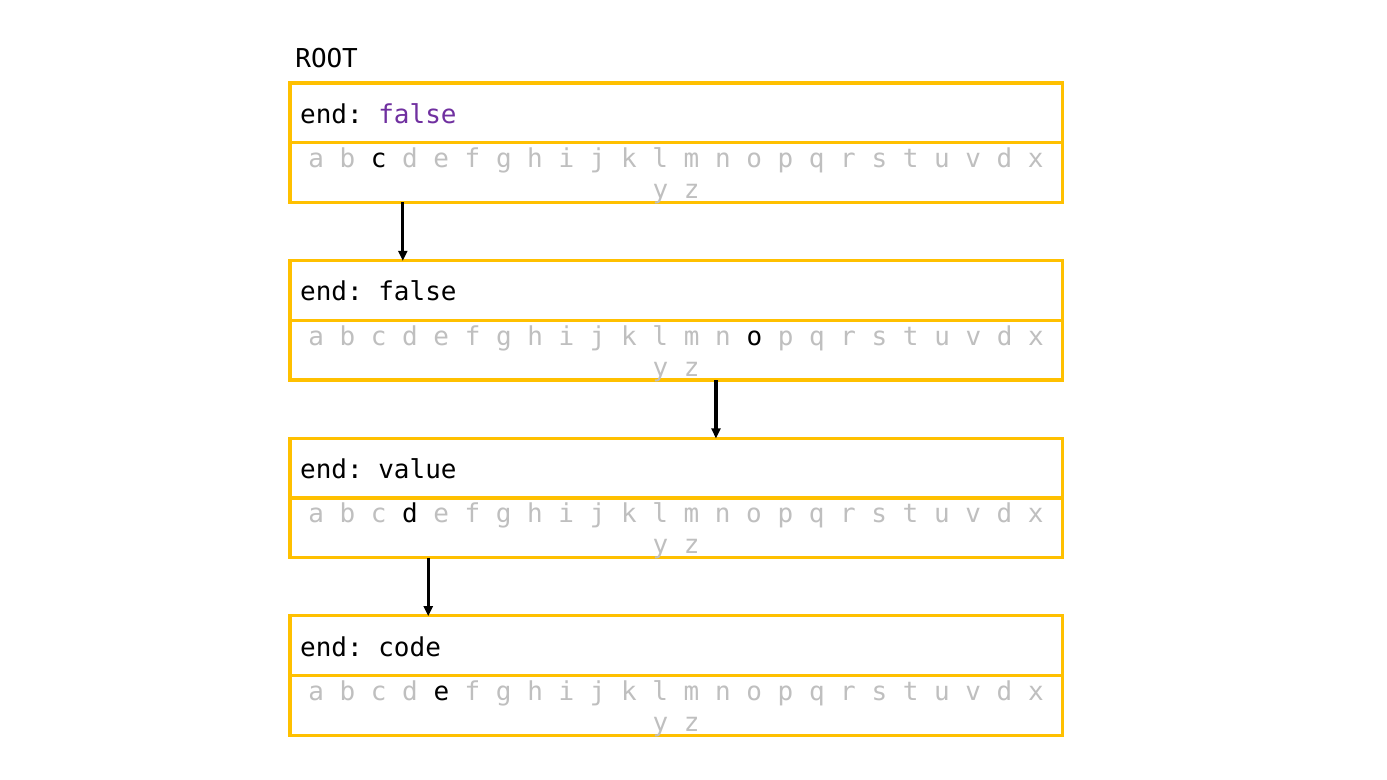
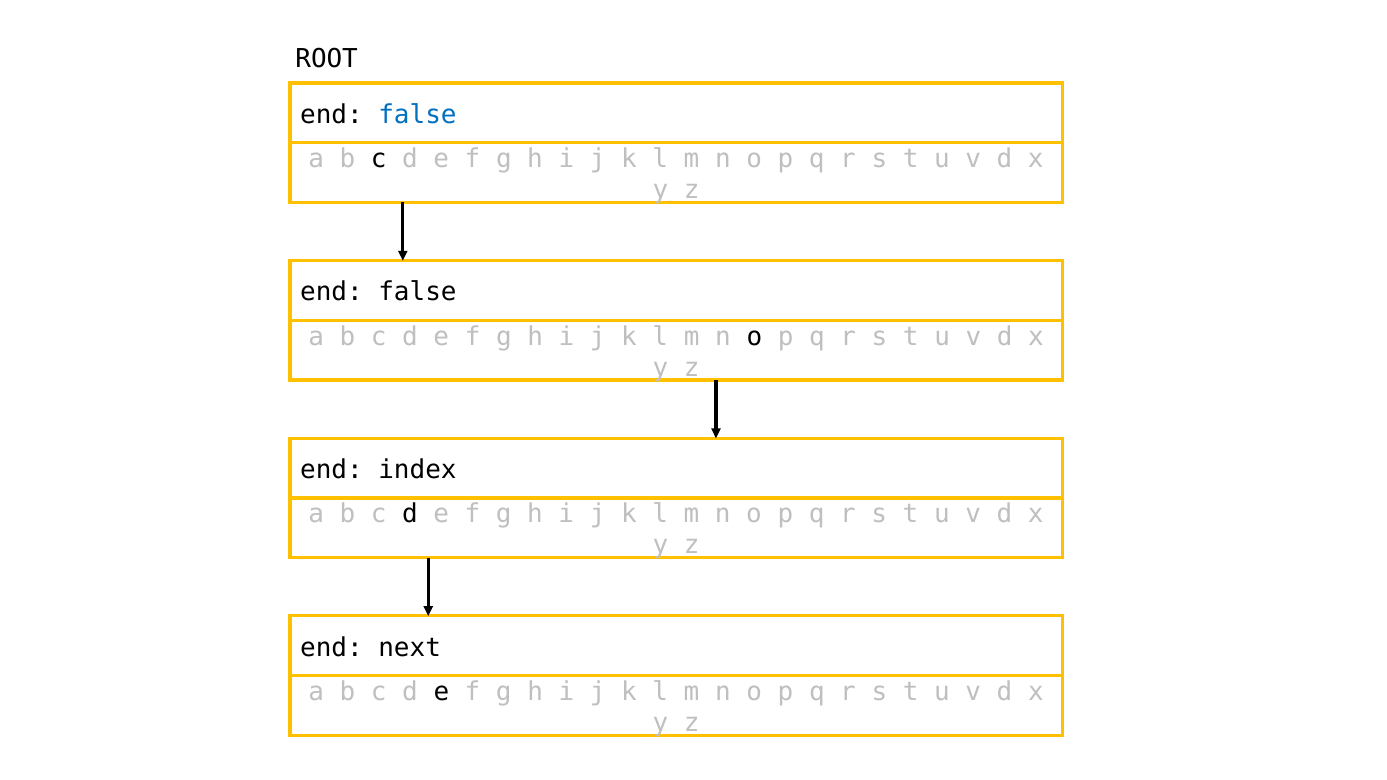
false at (417, 115) colour: purple -> blue
value: value -> index
code: code -> next
